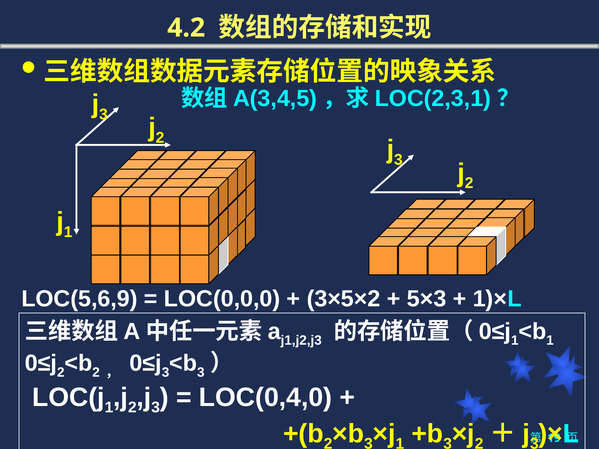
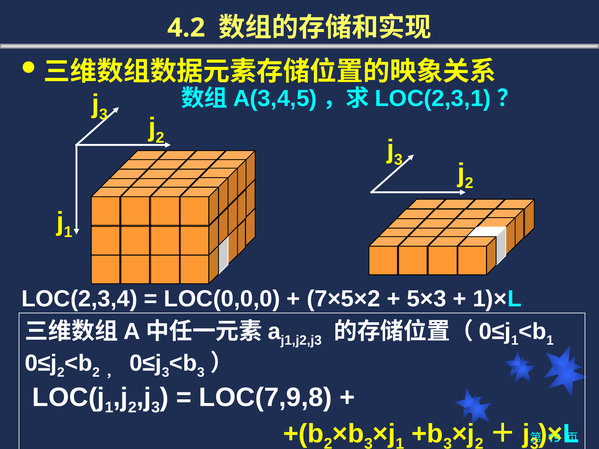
LOC(5,6,9: LOC(5,6,9 -> LOC(2,3,4
3×5×2: 3×5×2 -> 7×5×2
LOC(0,4,0: LOC(0,4,0 -> LOC(7,9,8
